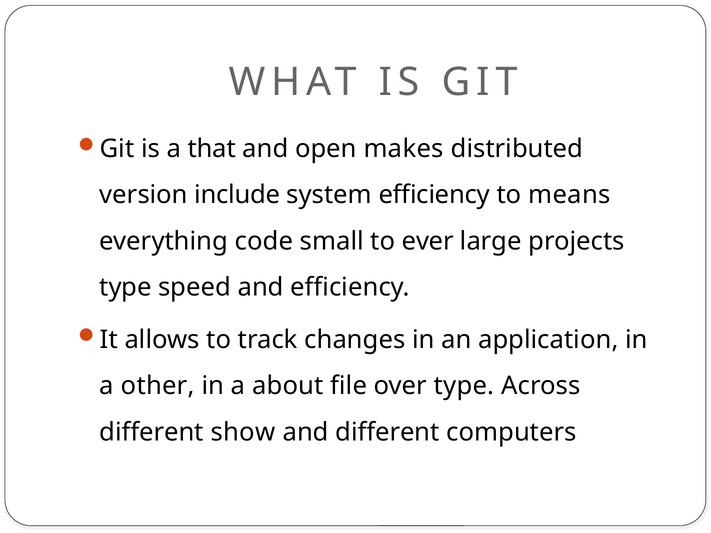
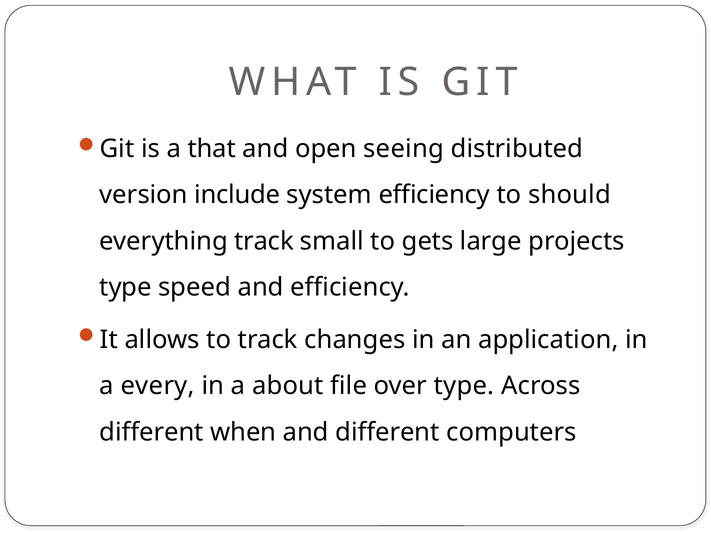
makes: makes -> seeing
means: means -> should
everything code: code -> track
ever: ever -> gets
other: other -> every
show: show -> when
